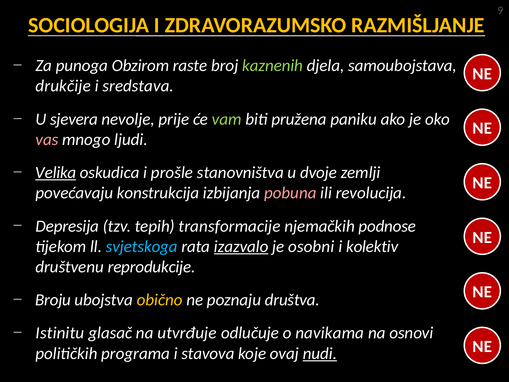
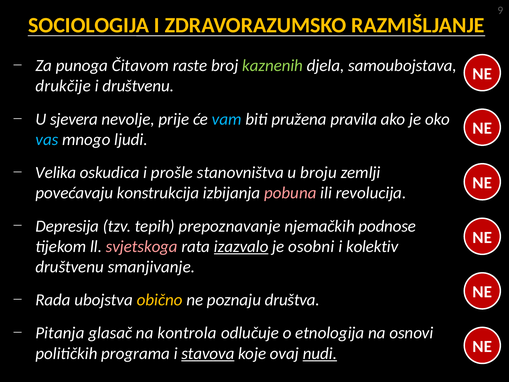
Obzirom: Obzirom -> Čitavom
i sredstava: sredstava -> društvenu
vam colour: light green -> light blue
paniku: paniku -> pravila
vas colour: pink -> light blue
Velika underline: present -> none
dvoje: dvoje -> broju
transformacije: transformacije -> prepoznavanje
svjetskoga colour: light blue -> pink
reprodukcije: reprodukcije -> smanjivanje
Broju: Broju -> Rada
Istinitu: Istinitu -> Pitanja
utvrđuje: utvrđuje -> kontrola
navikama: navikama -> etnologija
stavova underline: none -> present
